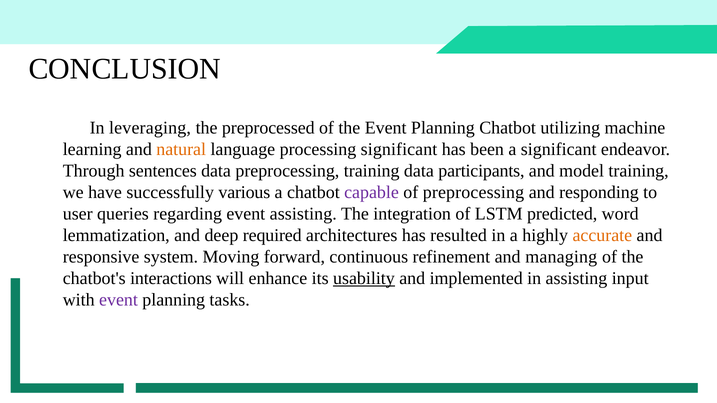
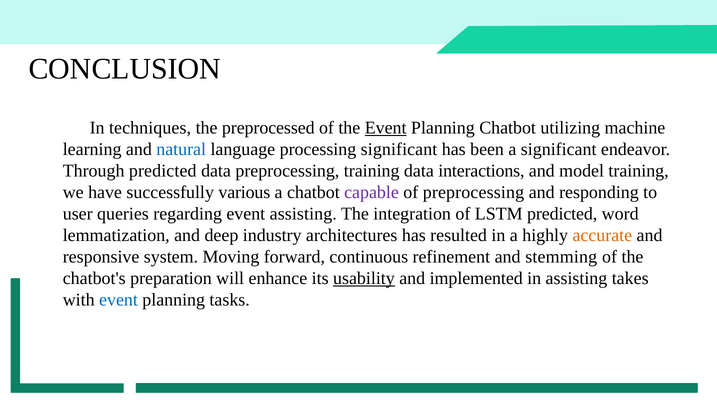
leveraging: leveraging -> techniques
Event at (386, 128) underline: none -> present
natural colour: orange -> blue
Through sentences: sentences -> predicted
participants: participants -> interactions
required: required -> industry
managing: managing -> stemming
interactions: interactions -> preparation
input: input -> takes
event at (119, 300) colour: purple -> blue
